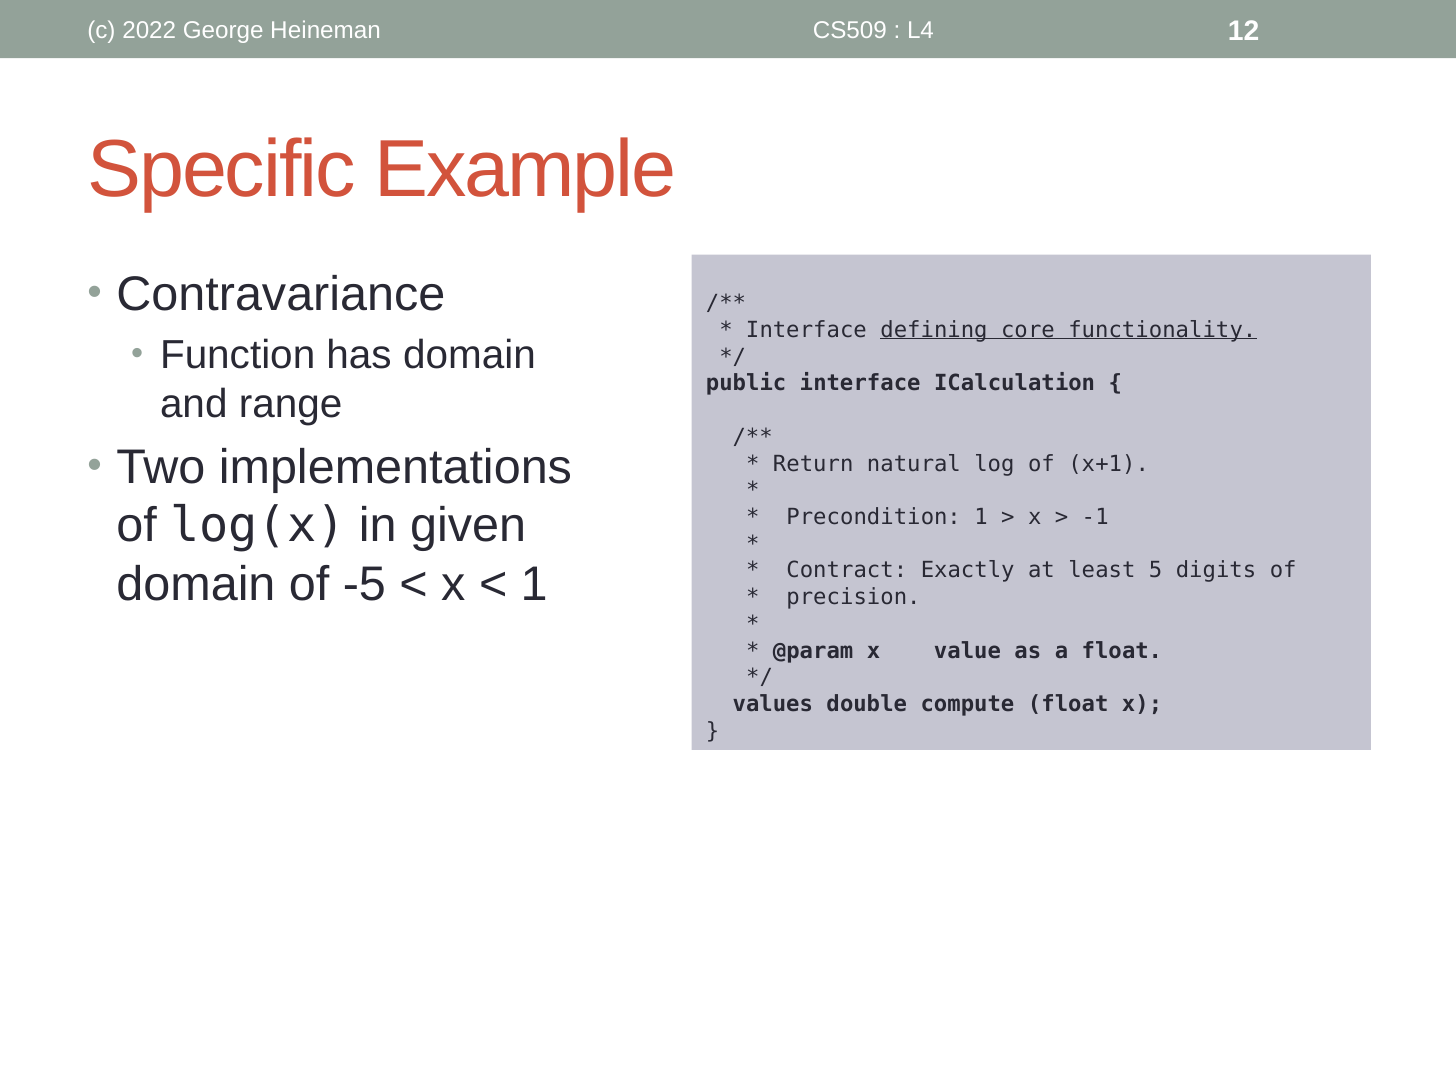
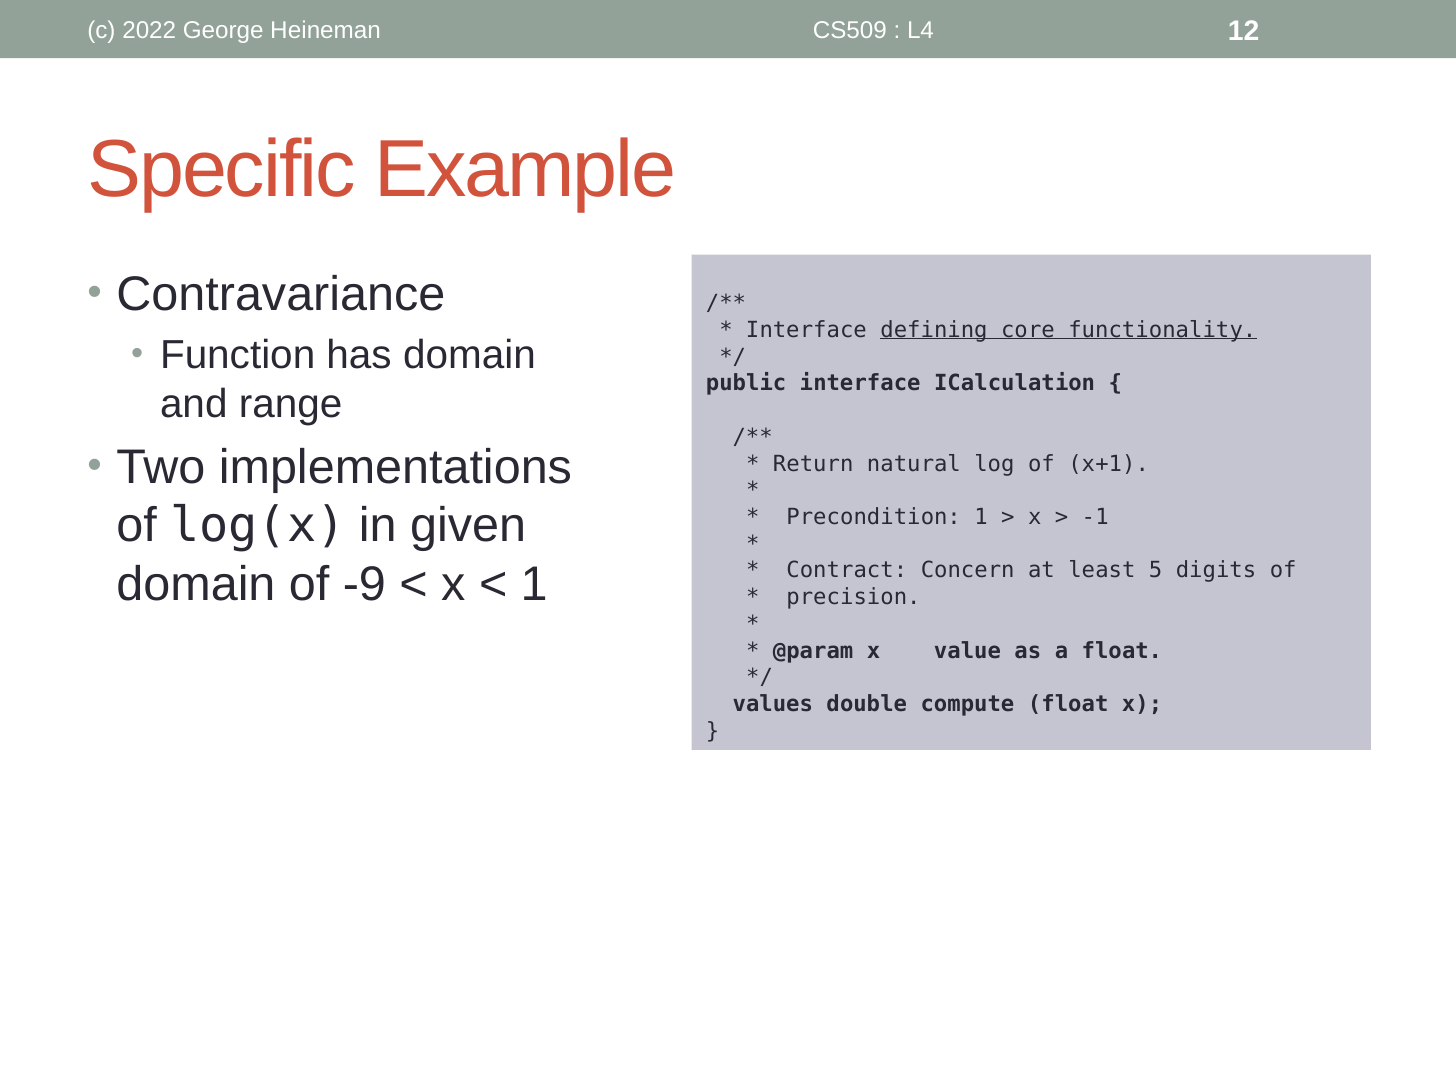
Exactly: Exactly -> Concern
-5: -5 -> -9
